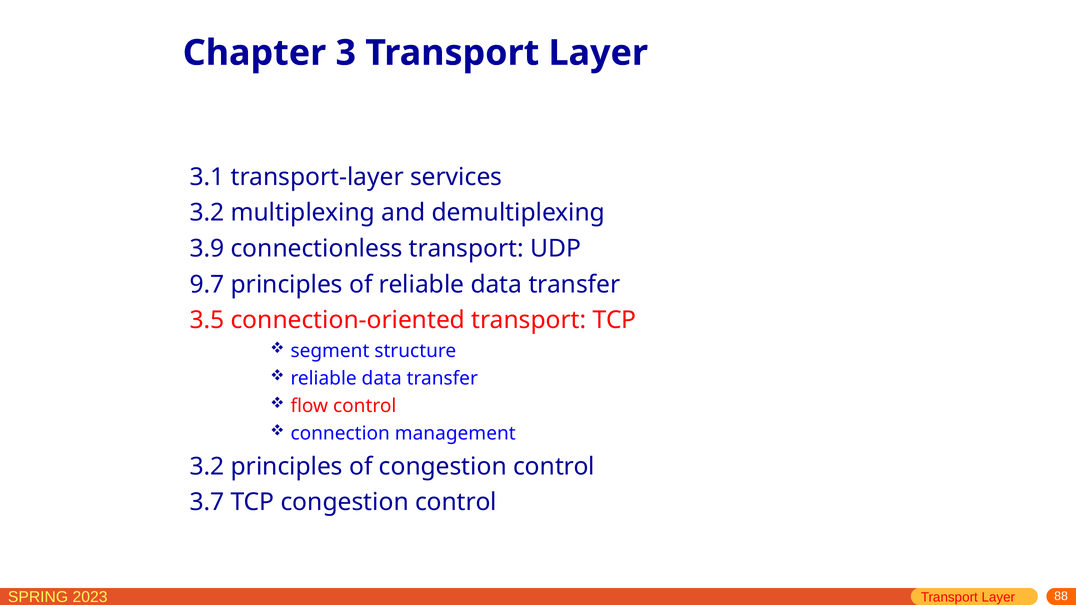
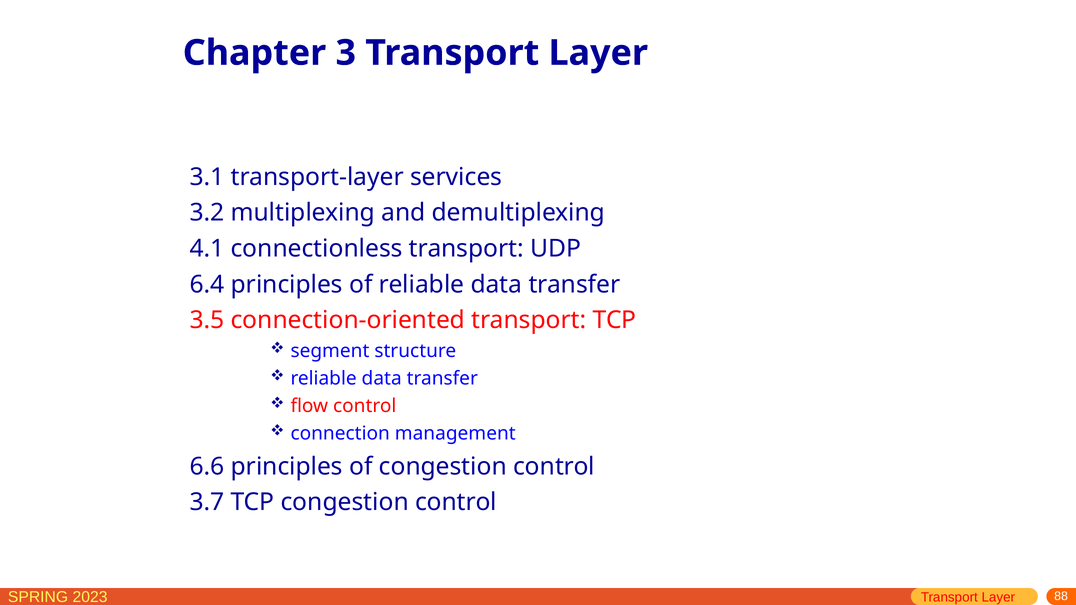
3.9: 3.9 -> 4.1
9.7: 9.7 -> 6.4
3.2 at (207, 467): 3.2 -> 6.6
